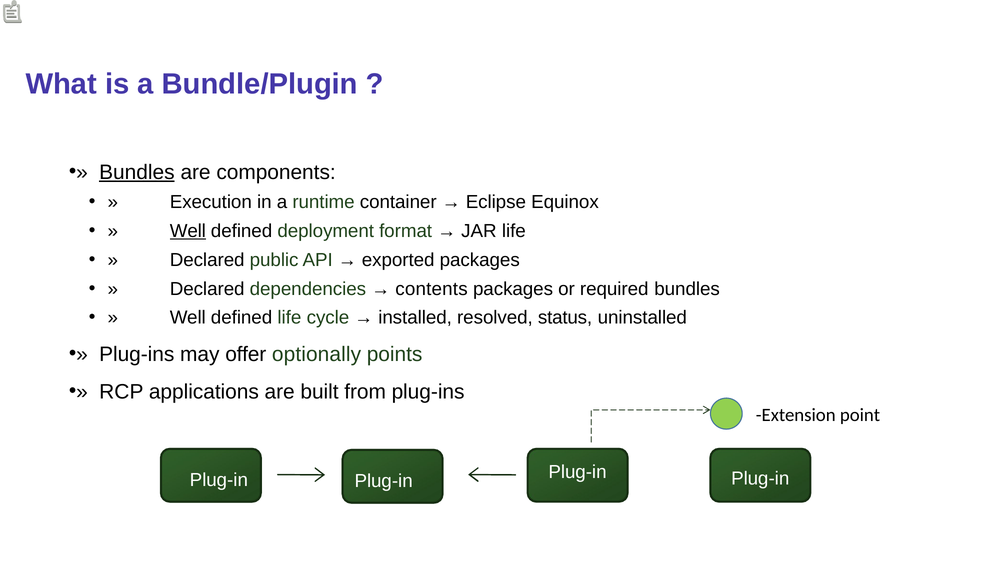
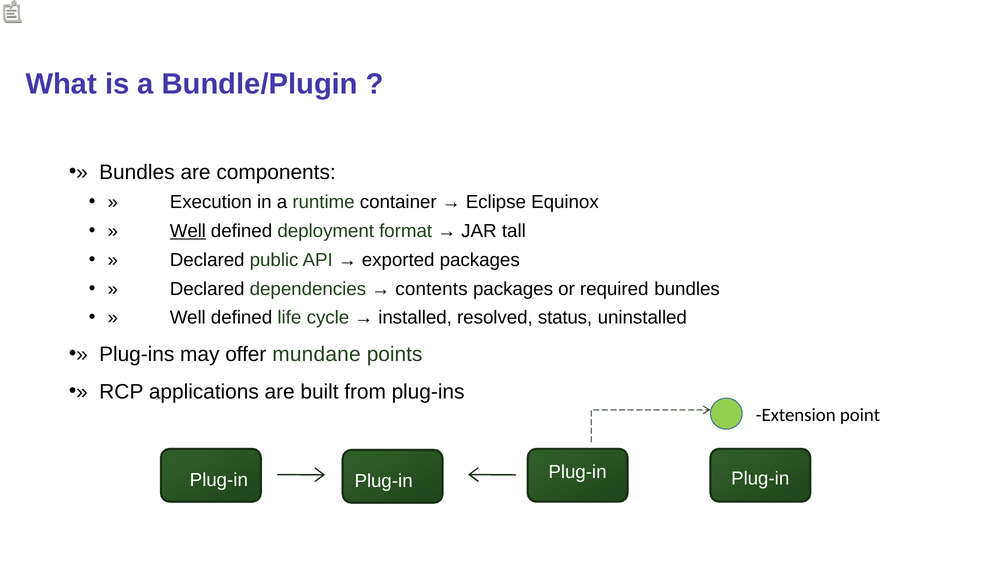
Bundles at (137, 172) underline: present -> none
JAR life: life -> tall
optionally: optionally -> mundane
